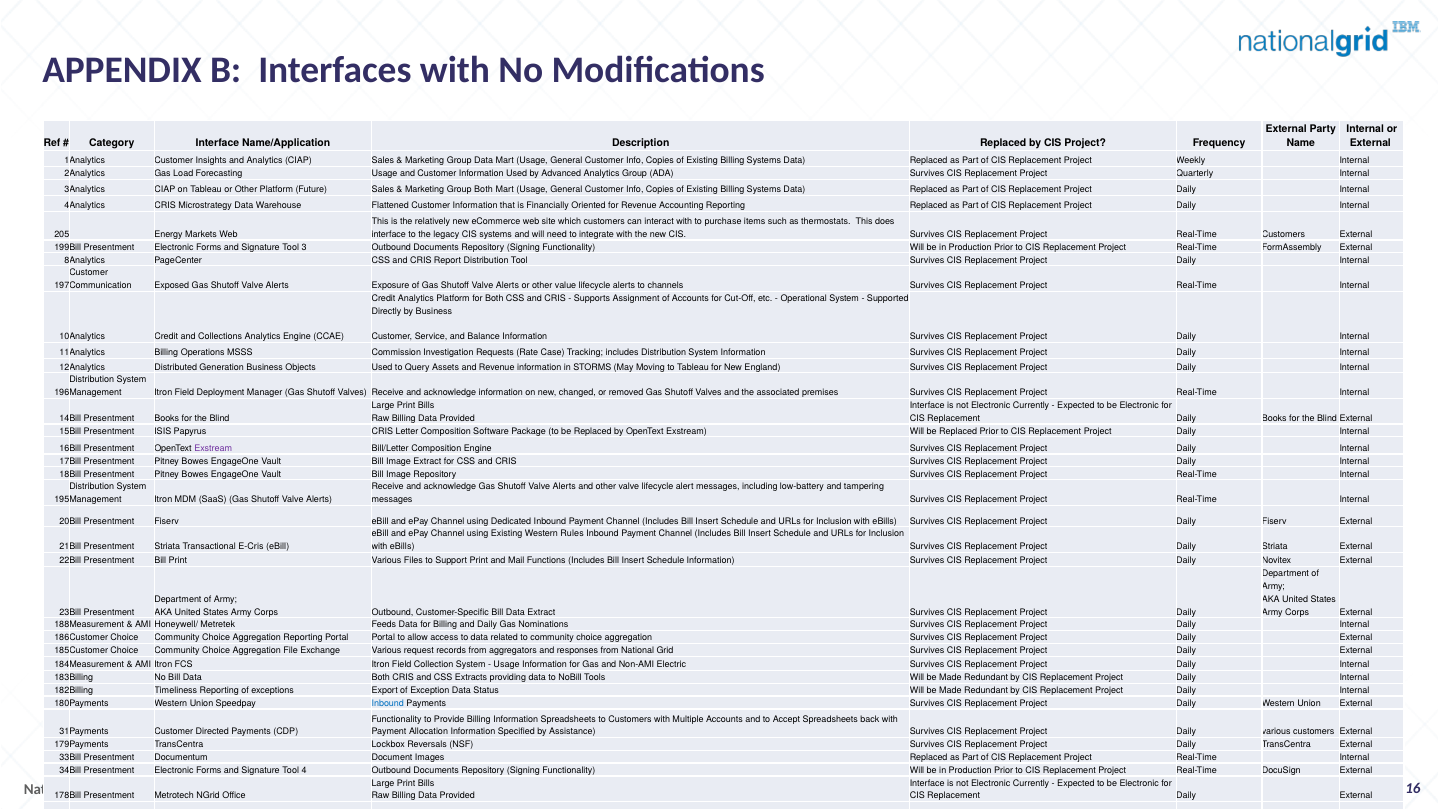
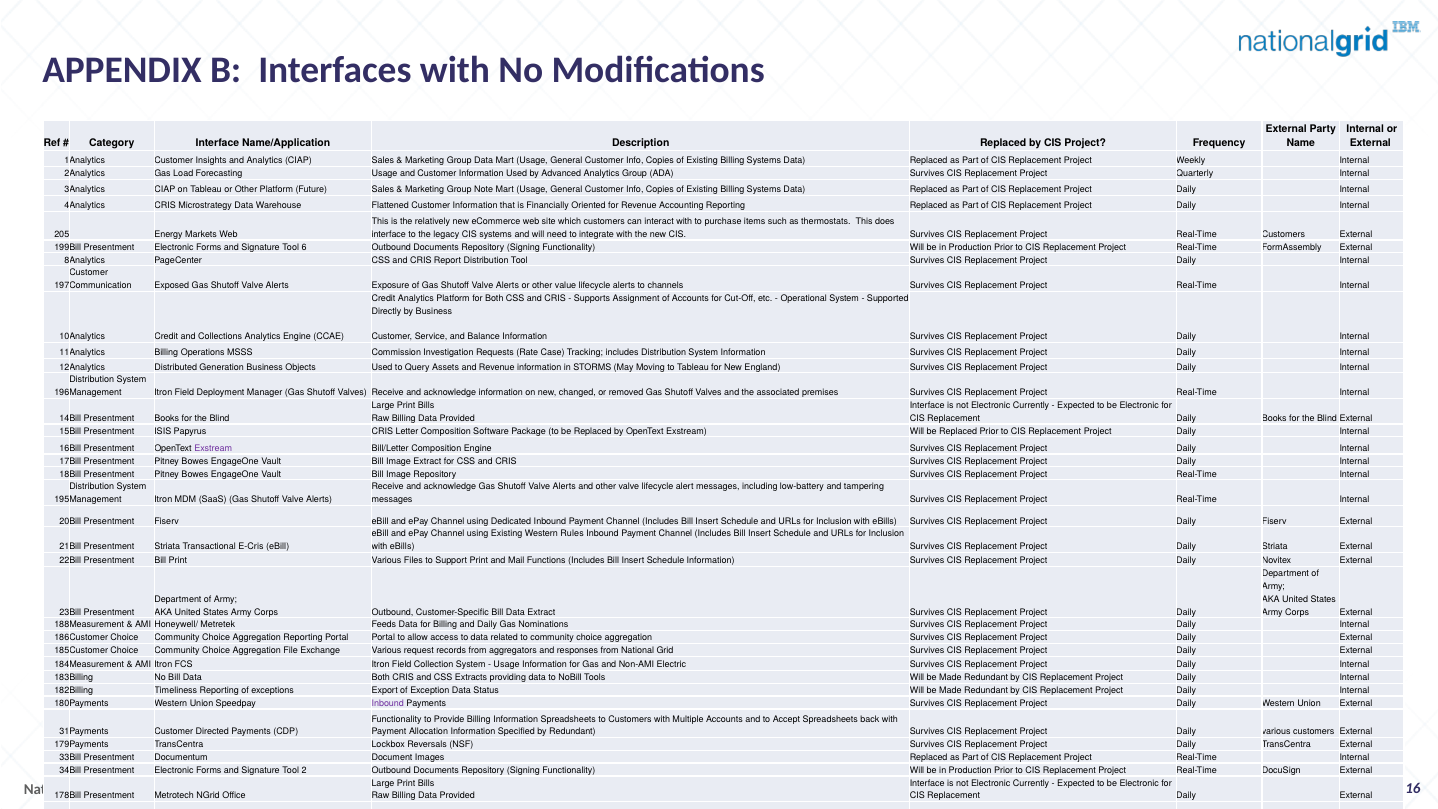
Group Both: Both -> Note
3: 3 -> 6
Inbound at (388, 703) colour: blue -> purple
by Assistance: Assistance -> Redundant
4: 4 -> 2
